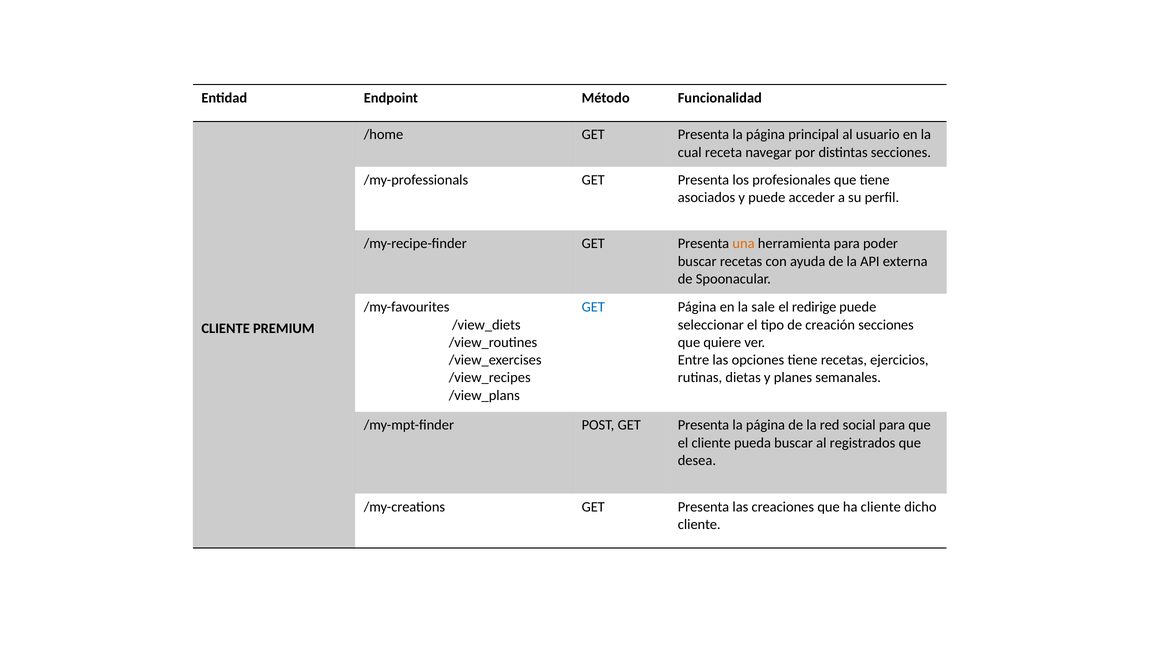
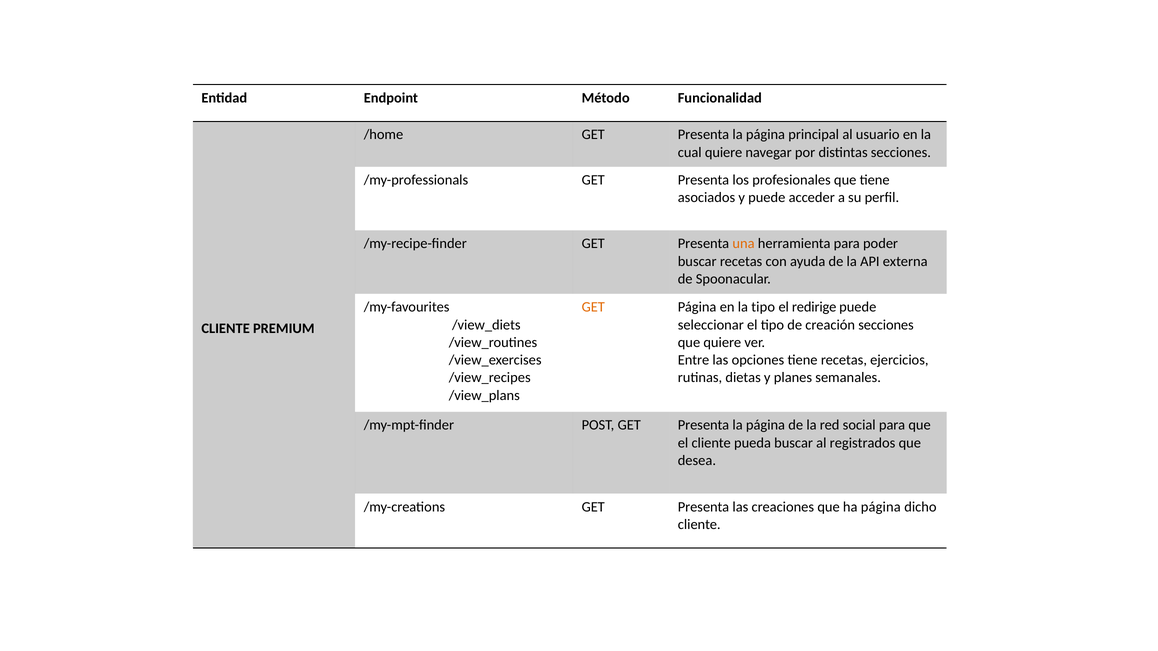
cual receta: receta -> quiere
GET at (593, 307) colour: blue -> orange
la sale: sale -> tipo
ha cliente: cliente -> página
